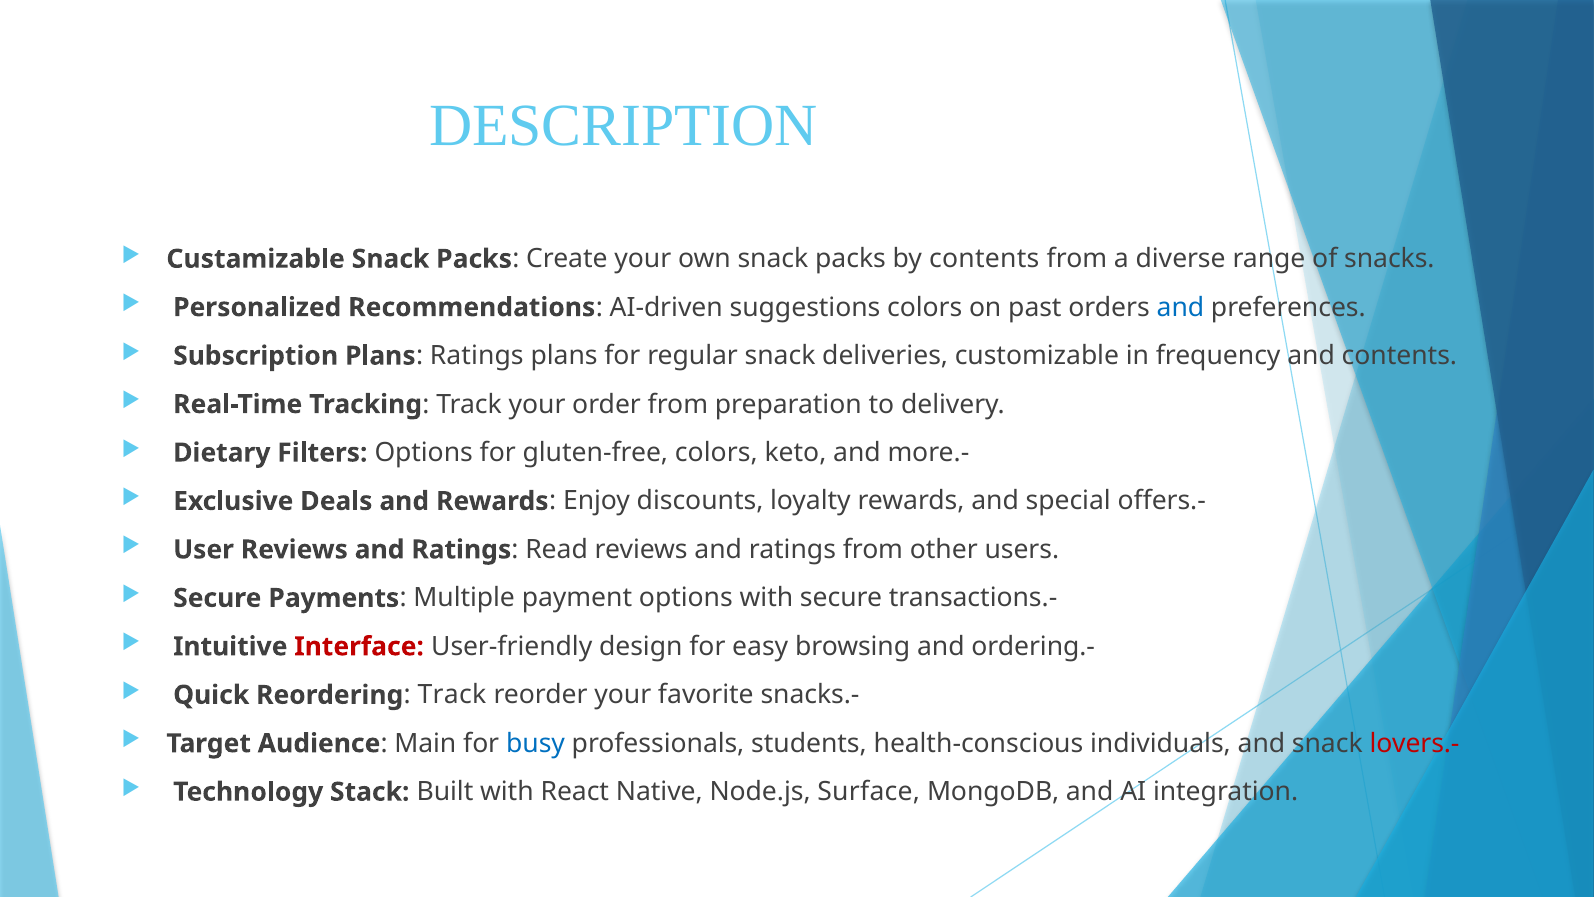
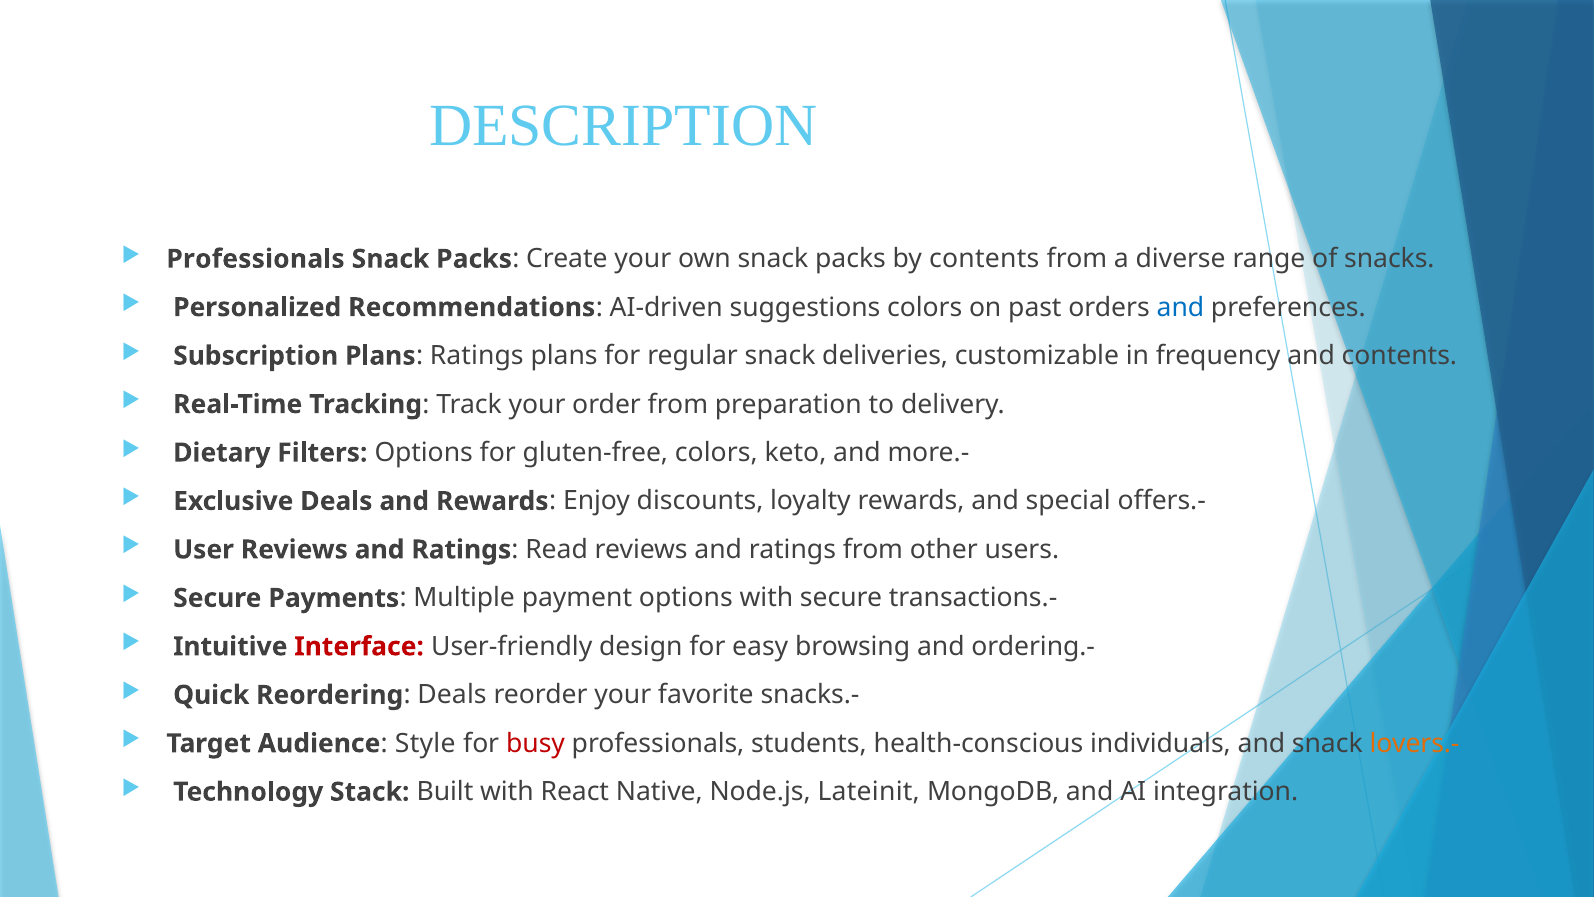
Custamizable at (256, 259): Custamizable -> Professionals
Reordering Track: Track -> Deals
Main: Main -> Style
busy colour: blue -> red
lovers.- colour: red -> orange
Surface: Surface -> Lateinit
